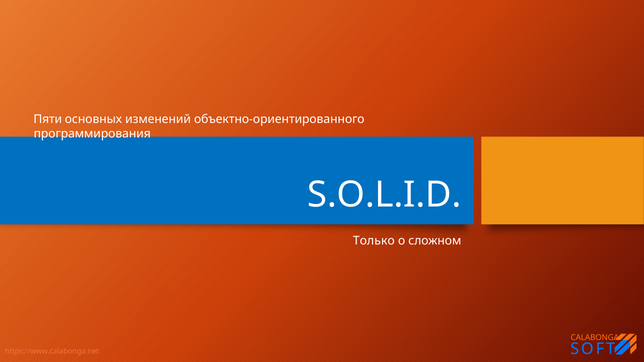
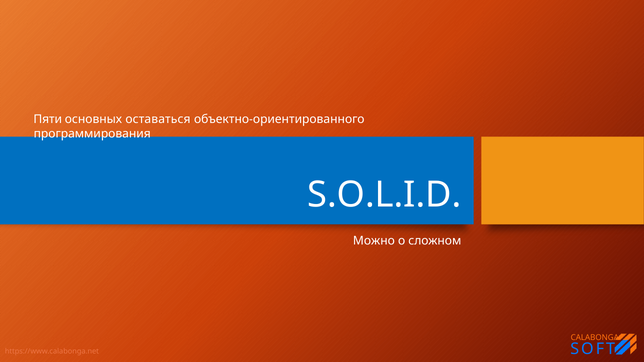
изменений: изменений -> оставаться
Только: Только -> Можно
